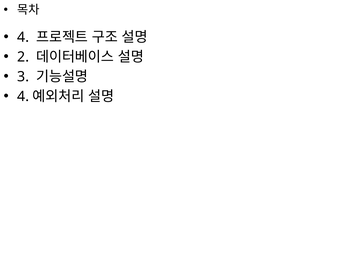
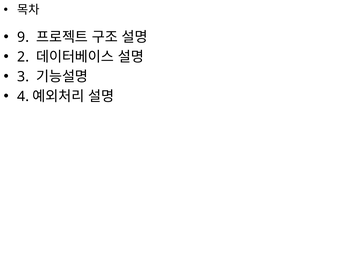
4 at (23, 37): 4 -> 9
